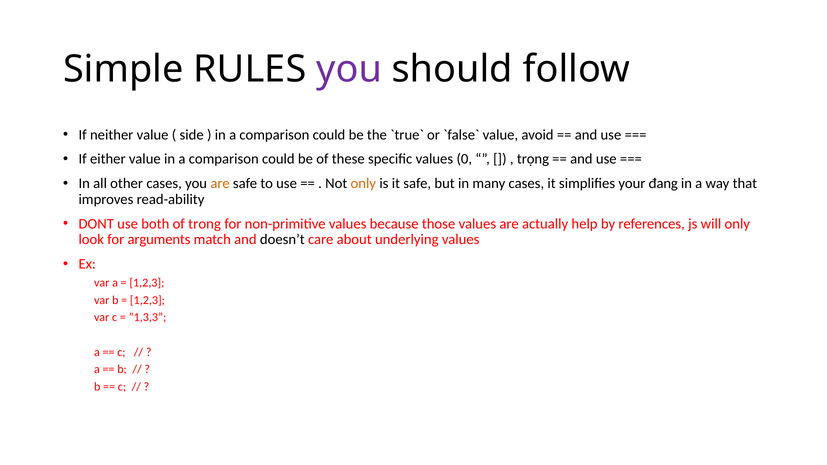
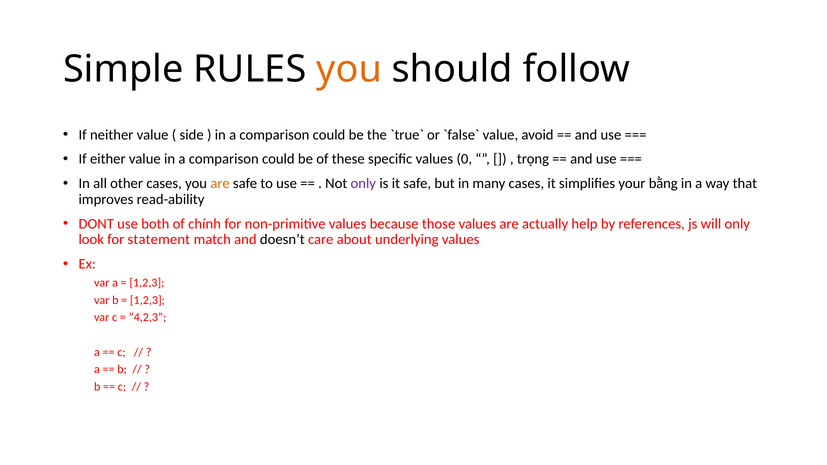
you at (349, 69) colour: purple -> orange
only at (363, 184) colour: orange -> purple
đang: đang -> bằng
trong: trong -> chính
arguments: arguments -> statement
”1,3,3: ”1,3,3 -> ”4,2,3
